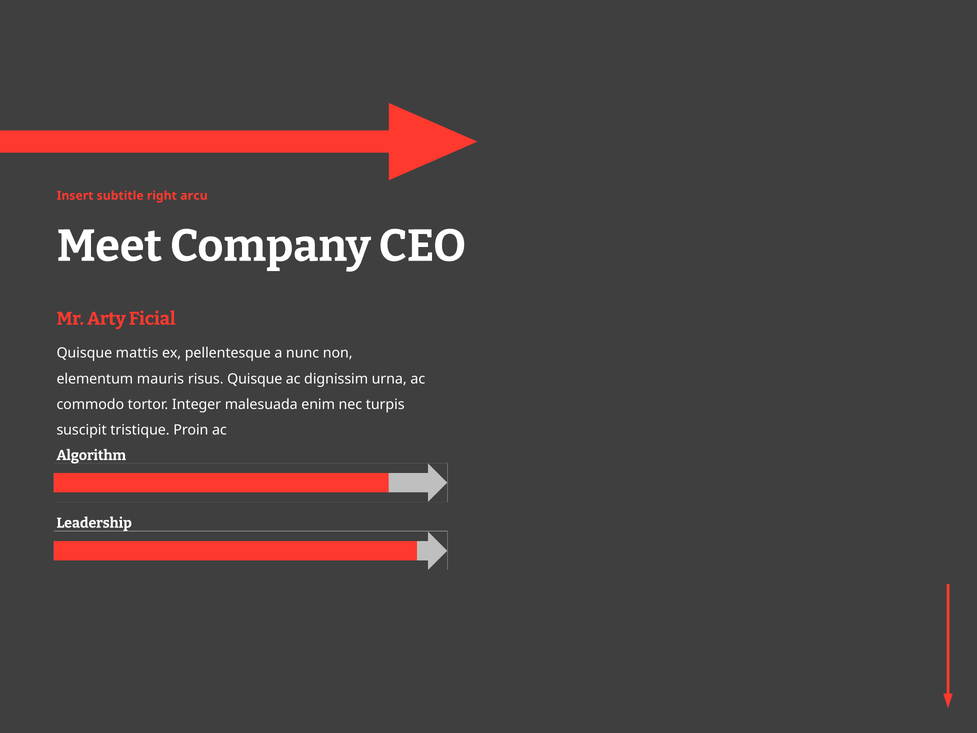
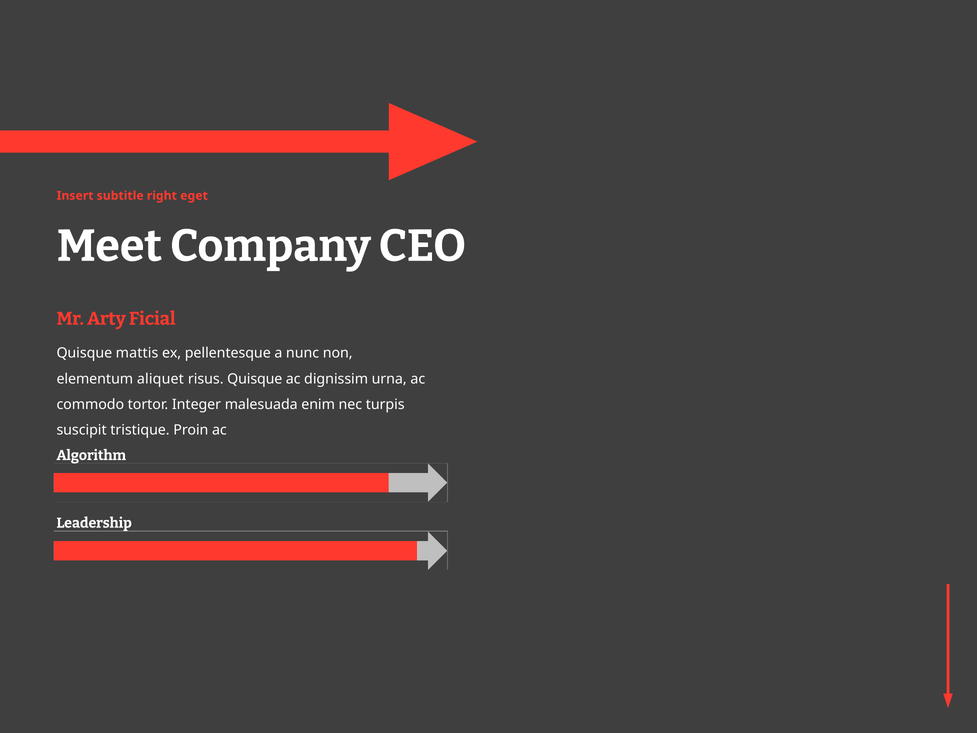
arcu: arcu -> eget
mauris: mauris -> aliquet
